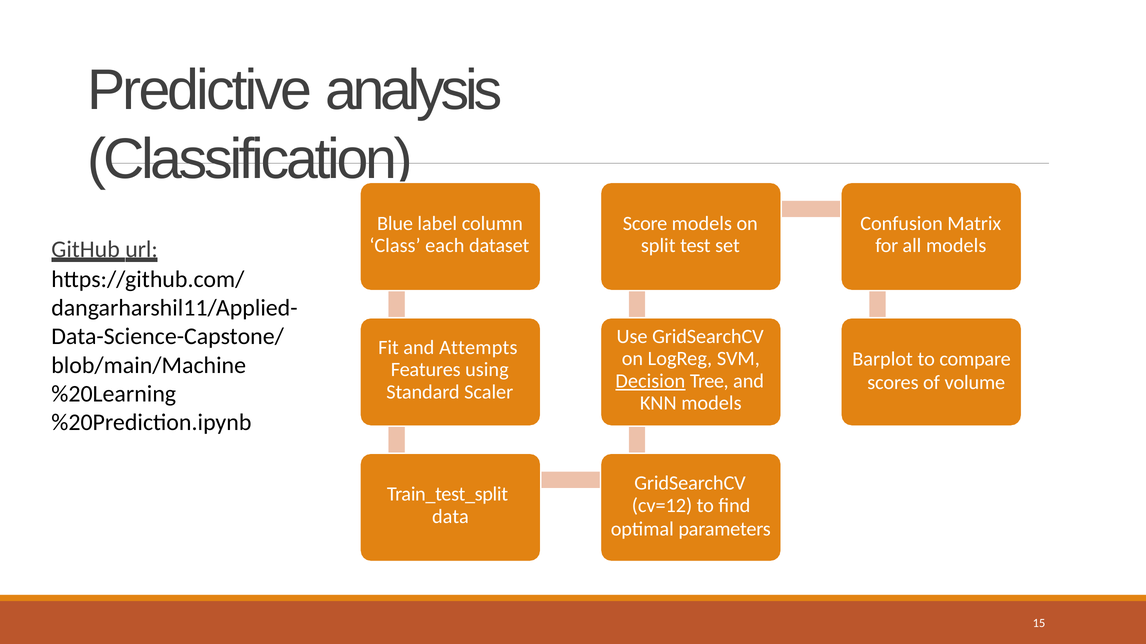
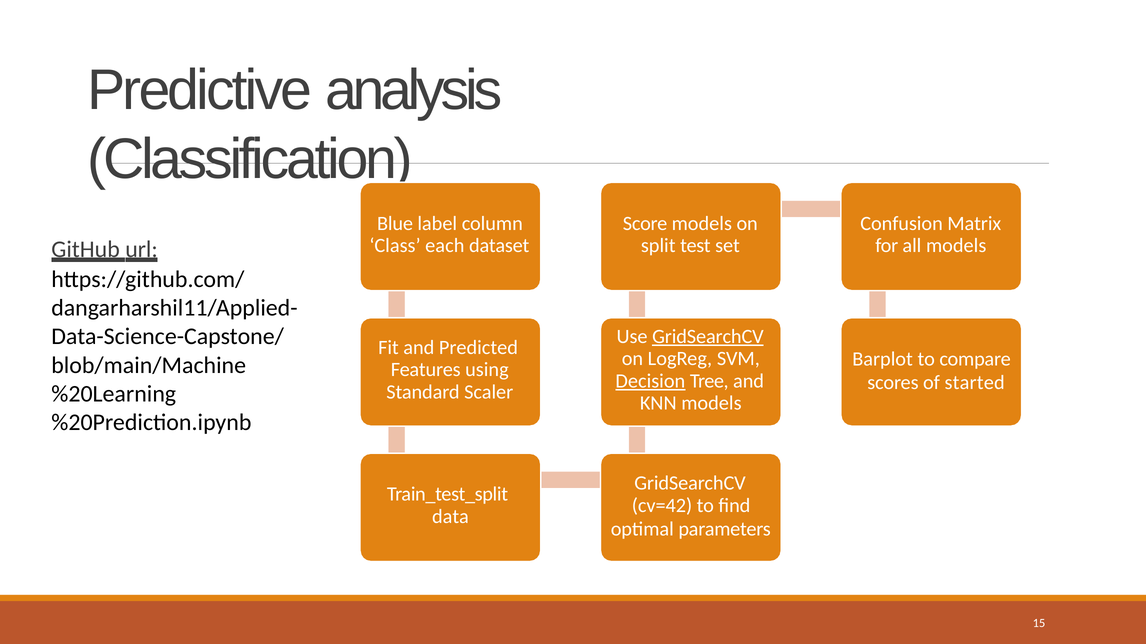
GridSearchCV at (708, 337) underline: none -> present
Attempts: Attempts -> Predicted
volume: volume -> started
cv=12: cv=12 -> cv=42
